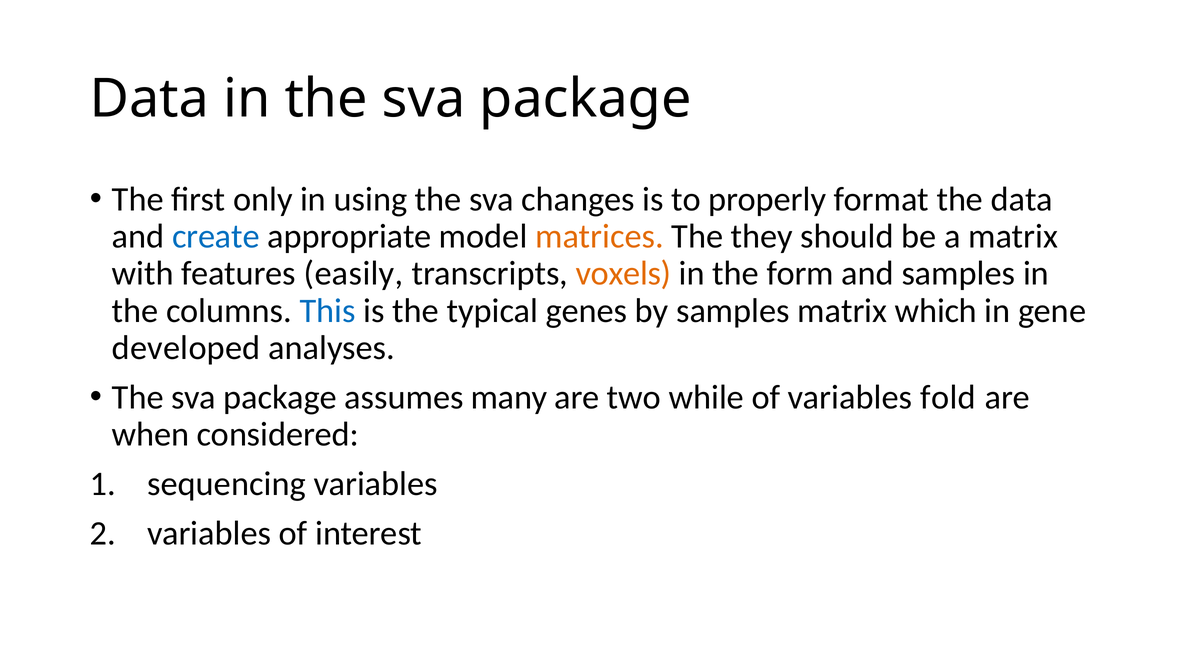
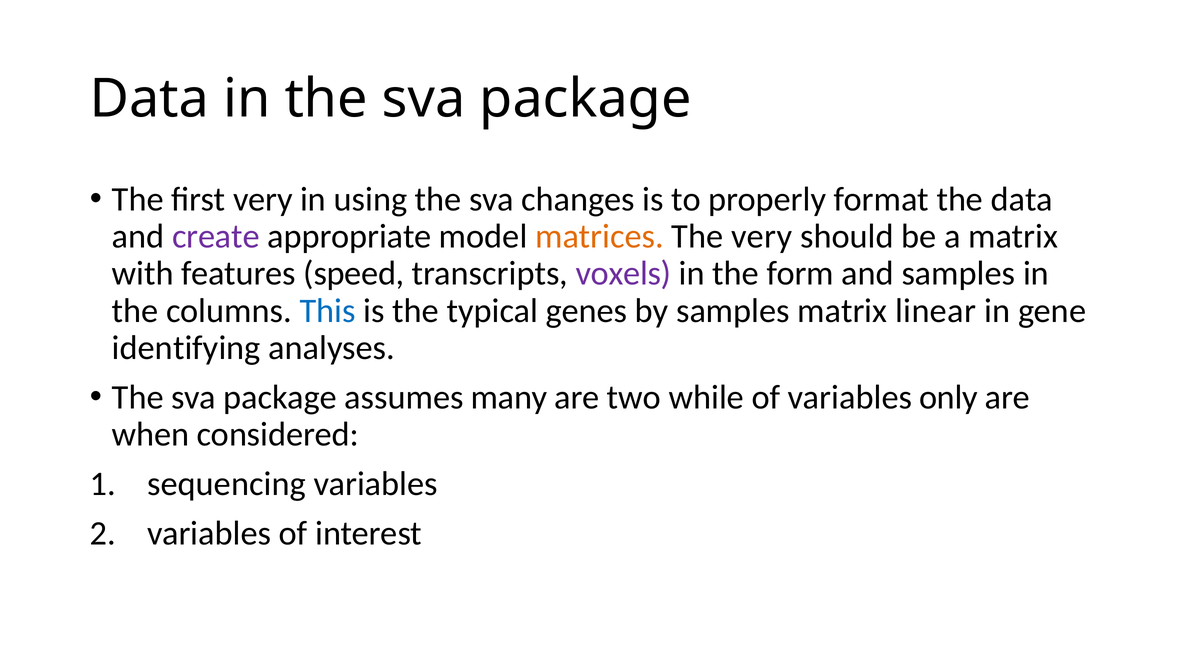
first only: only -> very
create colour: blue -> purple
The they: they -> very
easily: easily -> speed
voxels colour: orange -> purple
which: which -> linear
developed: developed -> identifying
fold: fold -> only
